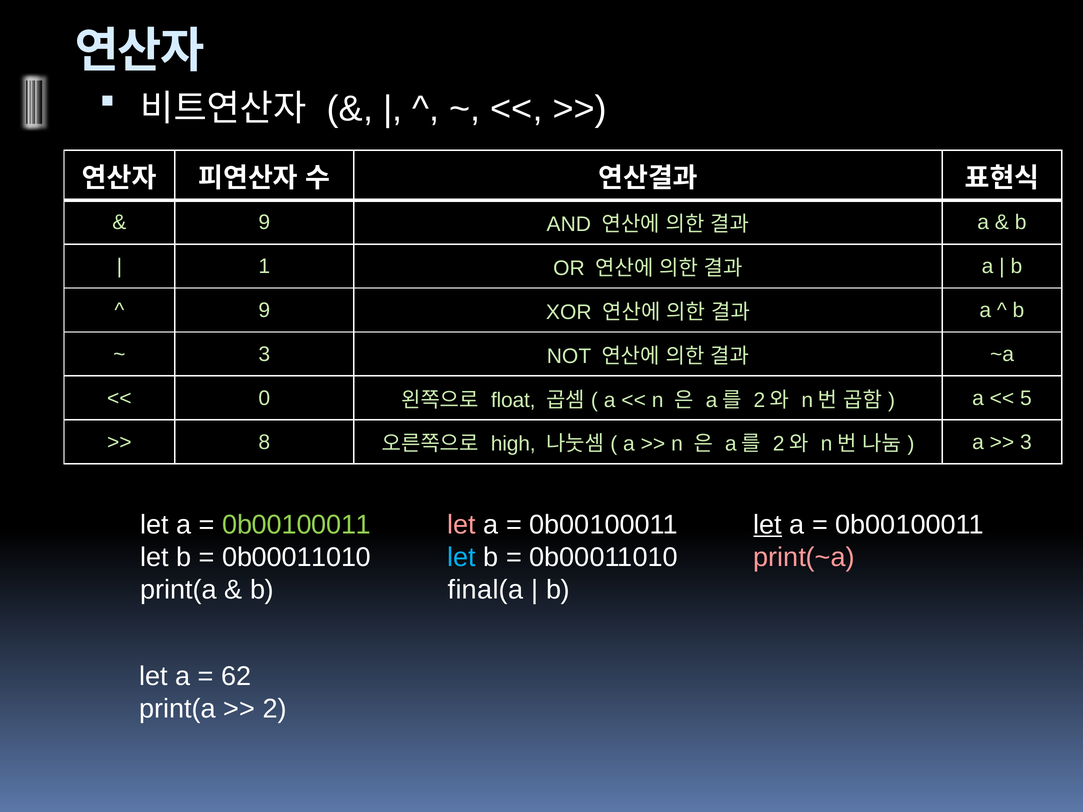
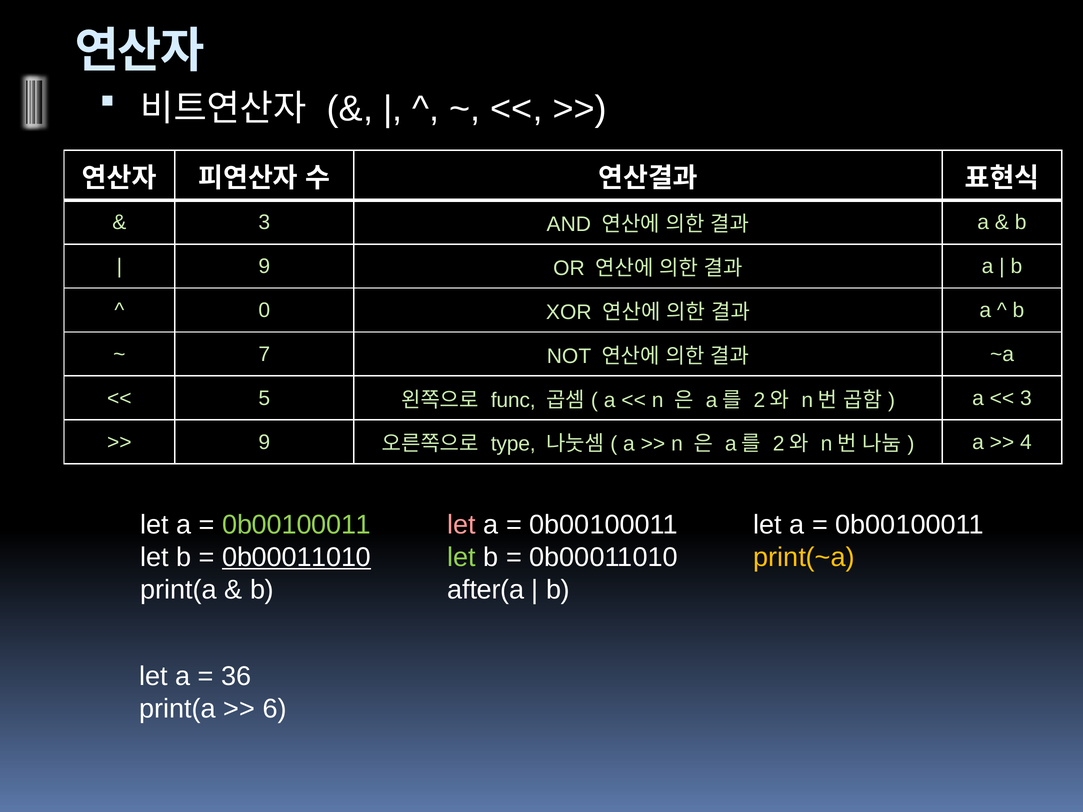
9 at (264, 223): 9 -> 3
1 at (264, 267): 1 -> 9
9 at (264, 310): 9 -> 0
3 at (264, 354): 3 -> 7
0: 0 -> 5
float: float -> func
5 at (1026, 398): 5 -> 3
8 at (264, 442): 8 -> 9
high: high -> type
3 at (1026, 442): 3 -> 4
let at (768, 525) underline: present -> none
0b00011010 at (297, 557) underline: none -> present
let at (462, 557) colour: light blue -> light green
print(~a colour: pink -> yellow
final(a: final(a -> after(a
62: 62 -> 36
2: 2 -> 6
